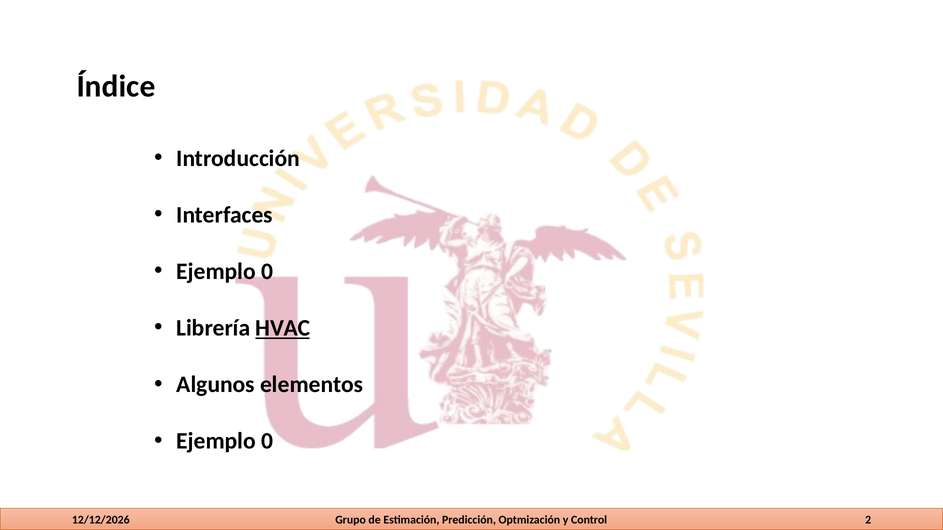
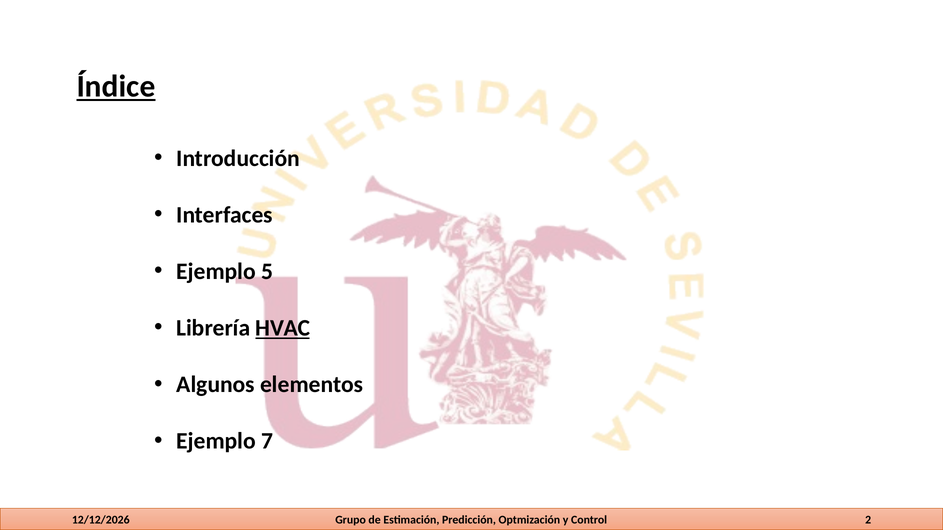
Índice underline: none -> present
0 at (267, 272): 0 -> 5
0 at (267, 441): 0 -> 7
